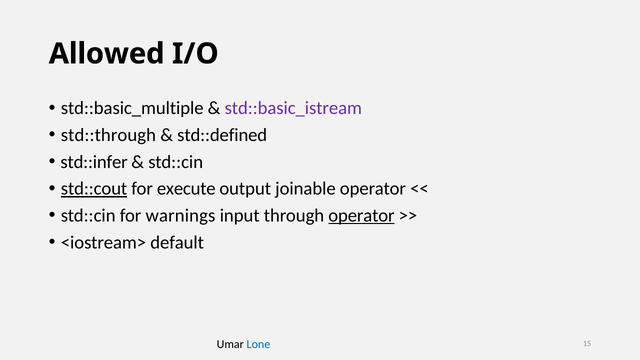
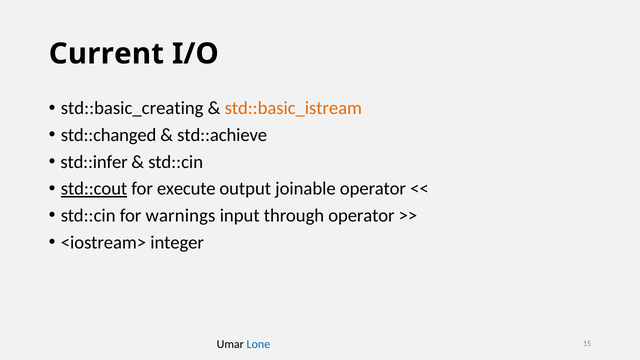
Allowed: Allowed -> Current
std::basic_multiple: std::basic_multiple -> std::basic_creating
std::basic_istream colour: purple -> orange
std::through: std::through -> std::changed
std::defined: std::defined -> std::achieve
operator at (361, 216) underline: present -> none
default: default -> integer
